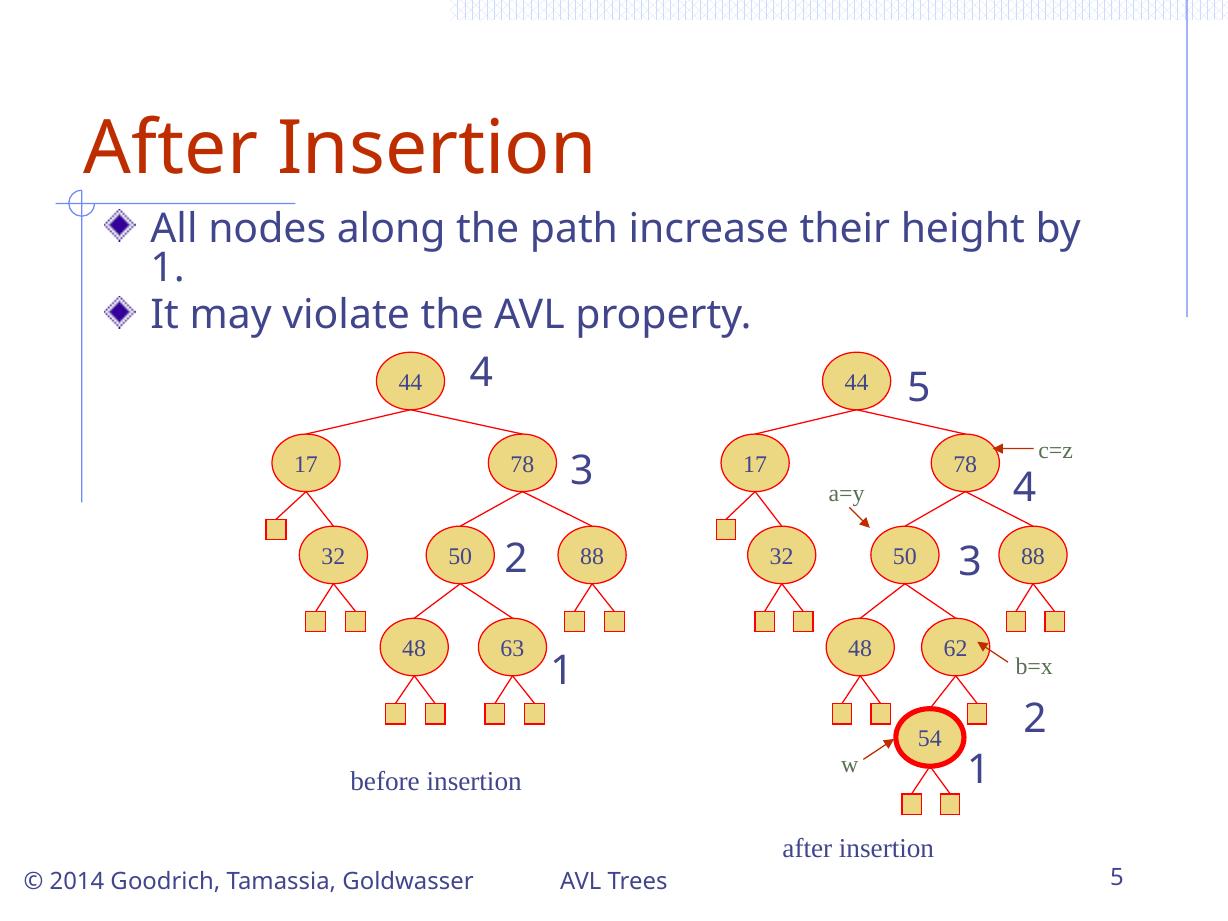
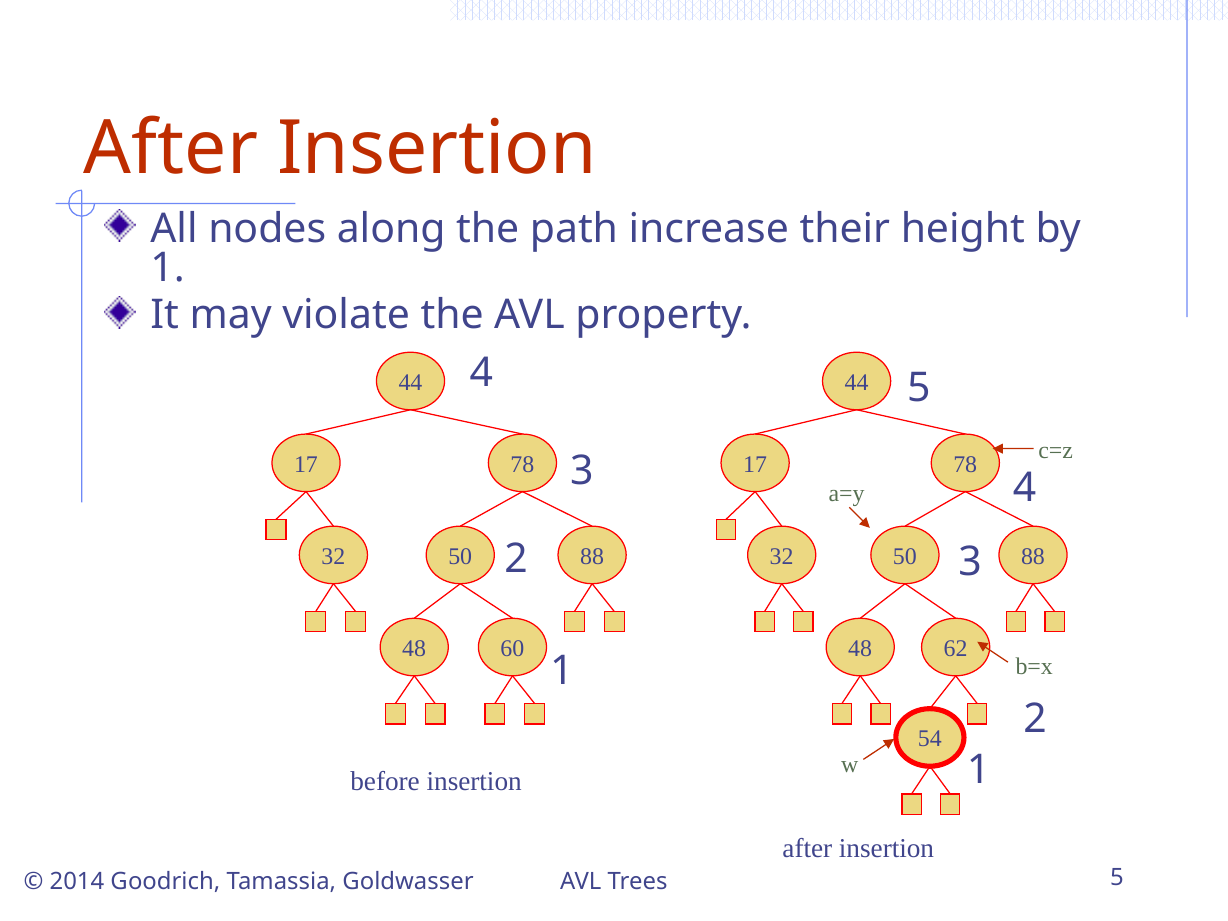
63: 63 -> 60
